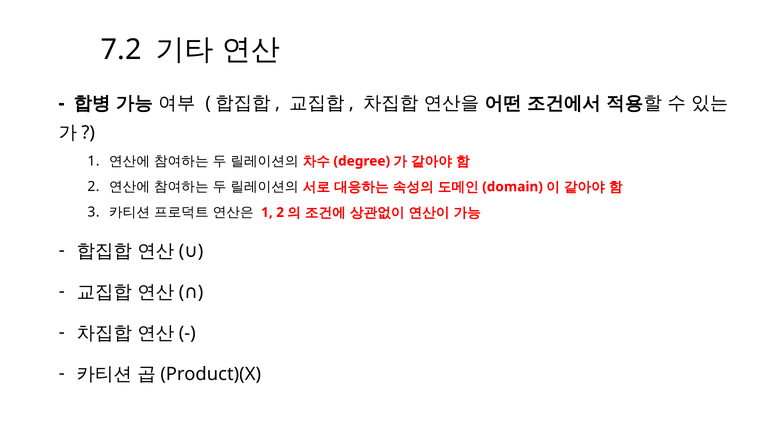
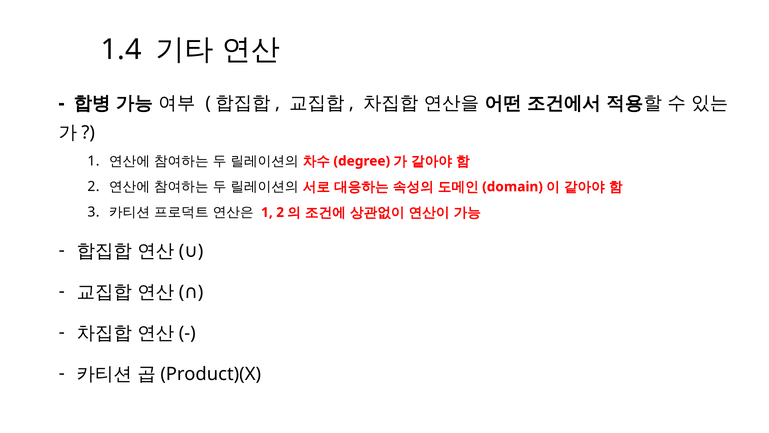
7.2: 7.2 -> 1.4
